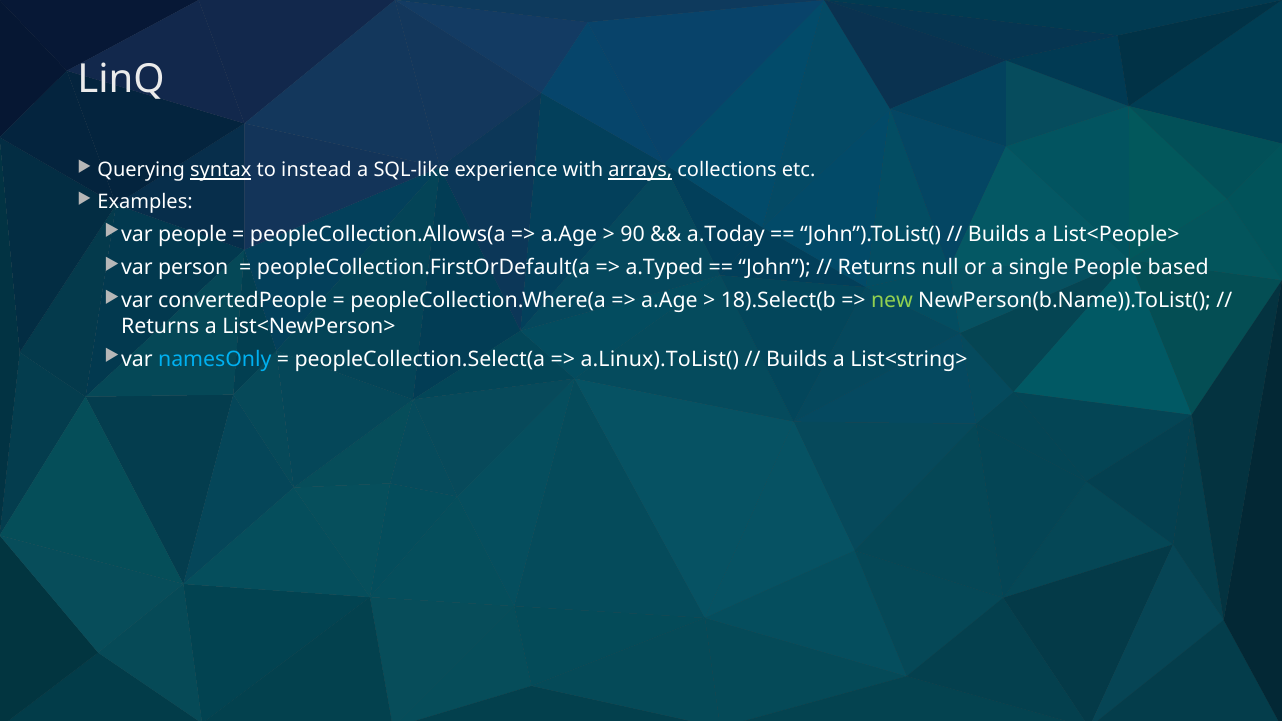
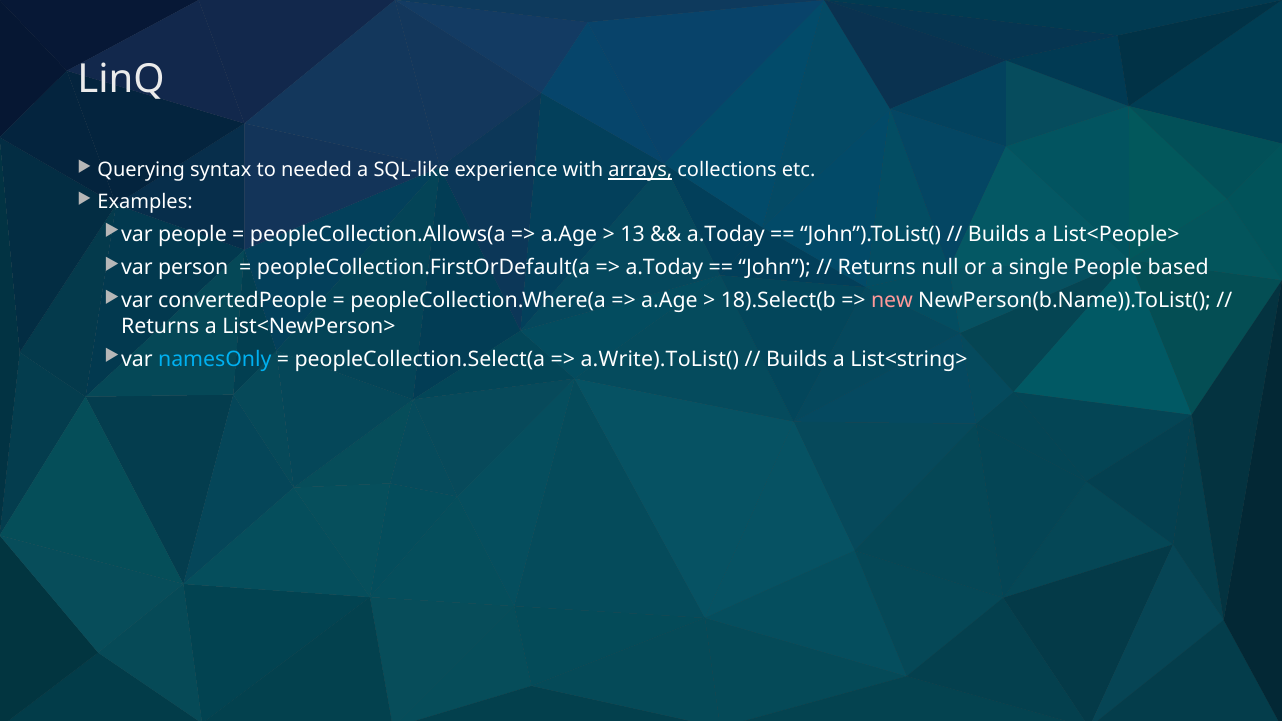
syntax underline: present -> none
instead: instead -> needed
90: 90 -> 13
a.Typed at (664, 267): a.Typed -> a.Today
new colour: light green -> pink
a.Linux).ToList(: a.Linux).ToList( -> a.Write).ToList(
